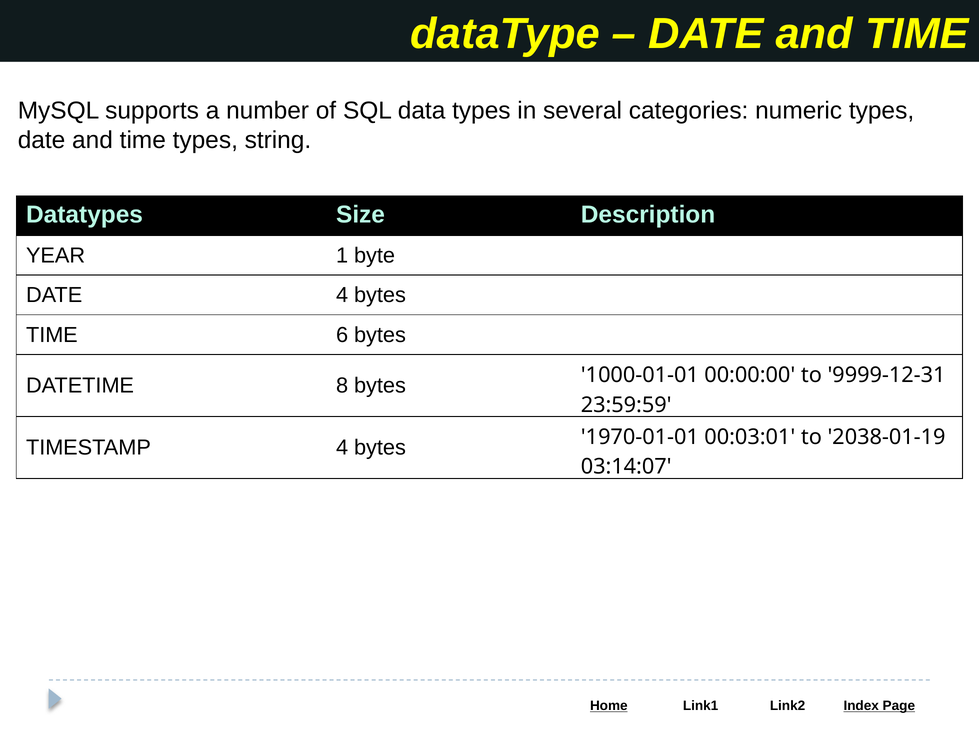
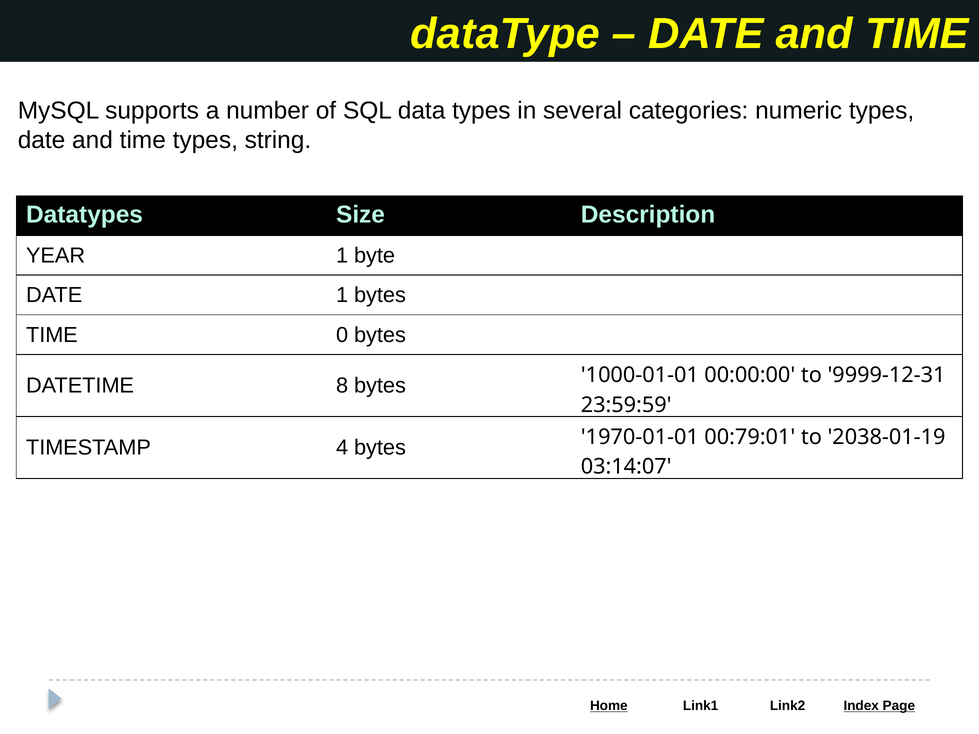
DATE 4: 4 -> 1
6: 6 -> 0
00:03:01: 00:03:01 -> 00:79:01
